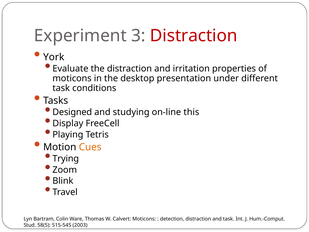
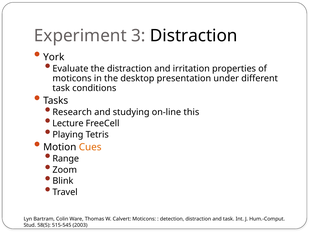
Distraction at (194, 36) colour: red -> black
Designed: Designed -> Research
Display: Display -> Lecture
Trying: Trying -> Range
